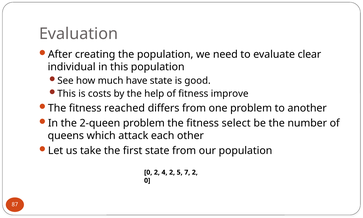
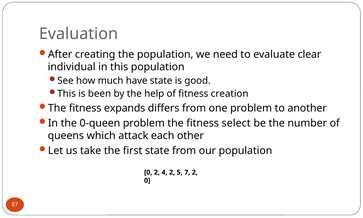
costs: costs -> been
improve: improve -> creation
reached: reached -> expands
2-queen: 2-queen -> 0-queen
